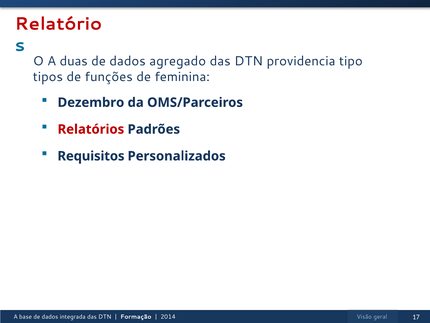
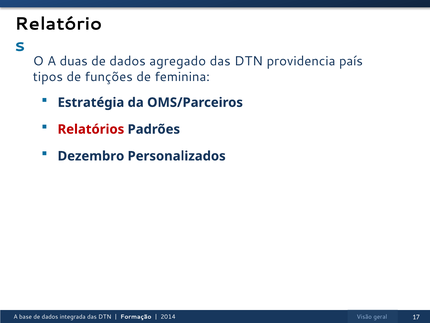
Relatório colour: red -> black
tipo: tipo -> país
Dezembro: Dezembro -> Estratégia
Requisitos: Requisitos -> Dezembro
